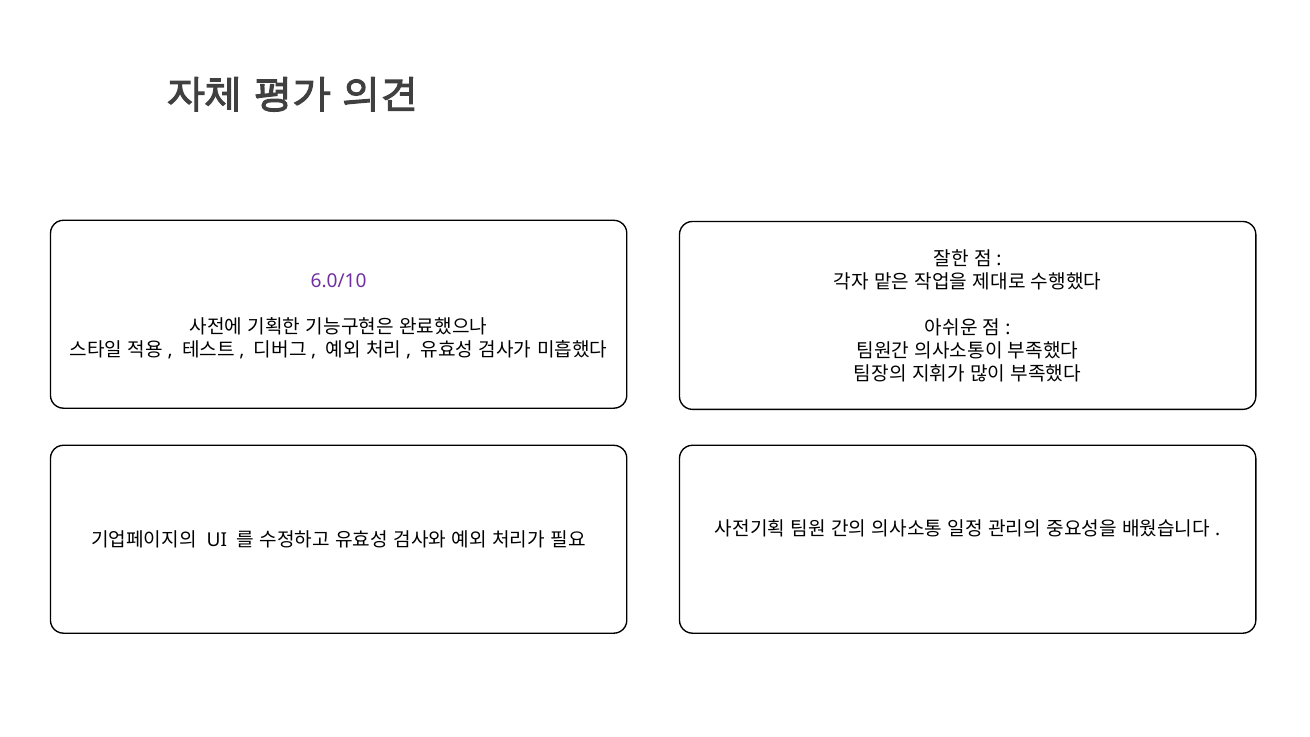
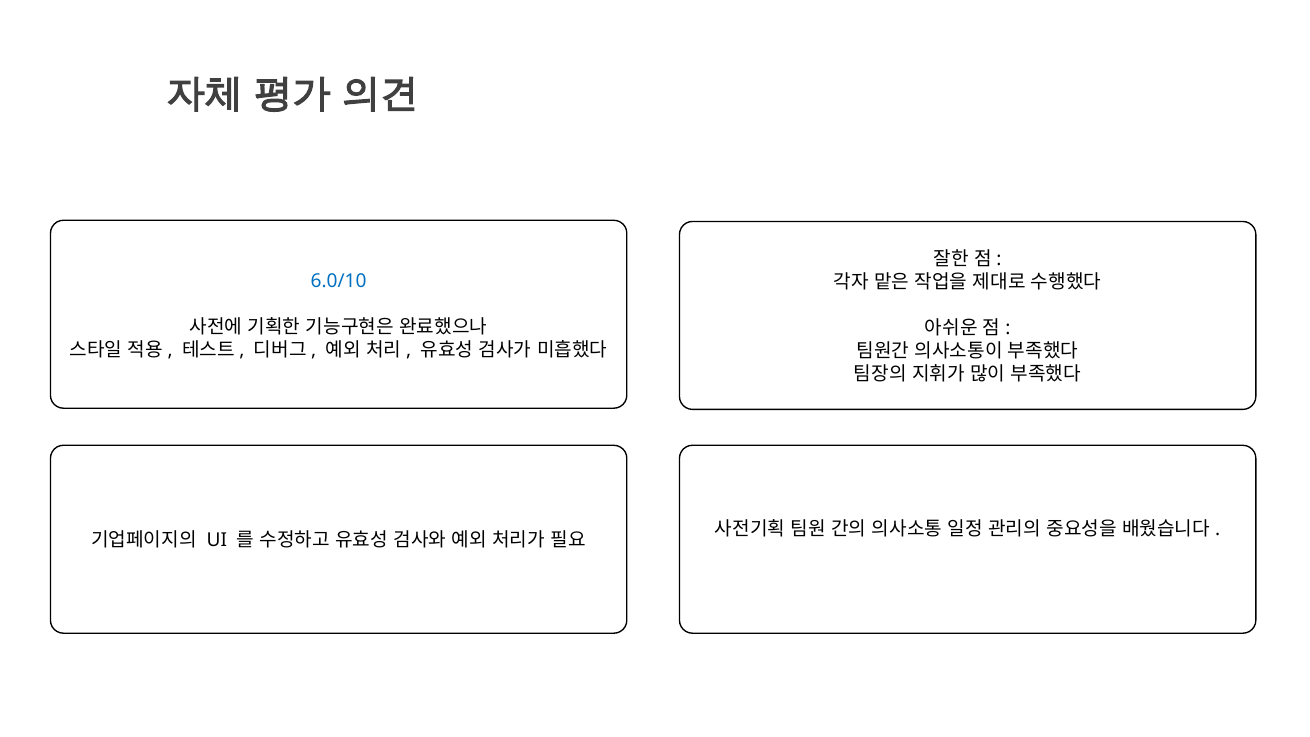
6.0/10 colour: purple -> blue
